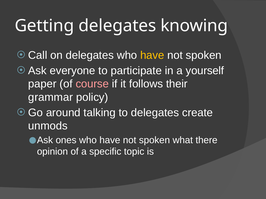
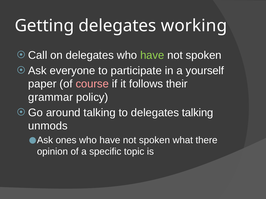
knowing: knowing -> working
have at (152, 55) colour: yellow -> light green
delegates create: create -> talking
